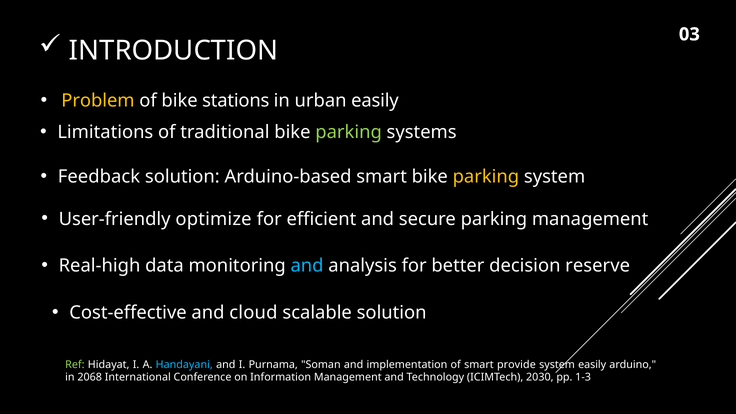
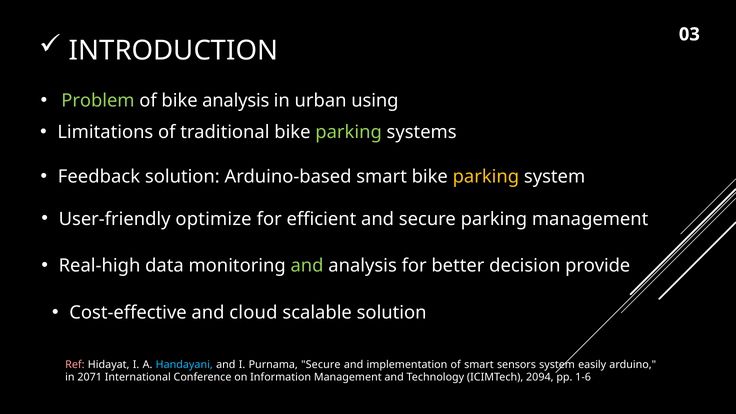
Problem colour: yellow -> light green
bike stations: stations -> analysis
urban easily: easily -> using
and at (307, 265) colour: light blue -> light green
reserve: reserve -> provide
Ref colour: light green -> pink
Purnama Soman: Soman -> Secure
provide: provide -> sensors
2068: 2068 -> 2071
2030: 2030 -> 2094
1-3: 1-3 -> 1-6
